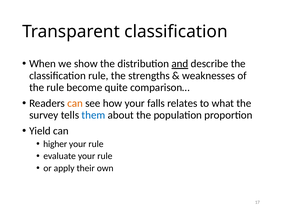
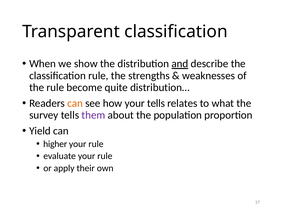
comparison…: comparison… -> distribution…
your falls: falls -> tells
them colour: blue -> purple
